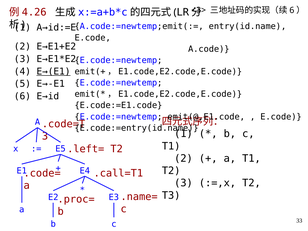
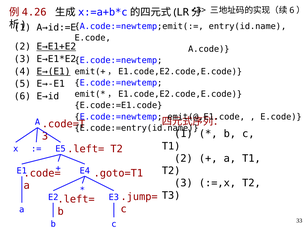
E→E1+E2 underline: none -> present
.call=T1: .call=T1 -> .goto=T1
.name=: .name= -> .jump=
.proc= at (76, 199): .proc= -> .left=
